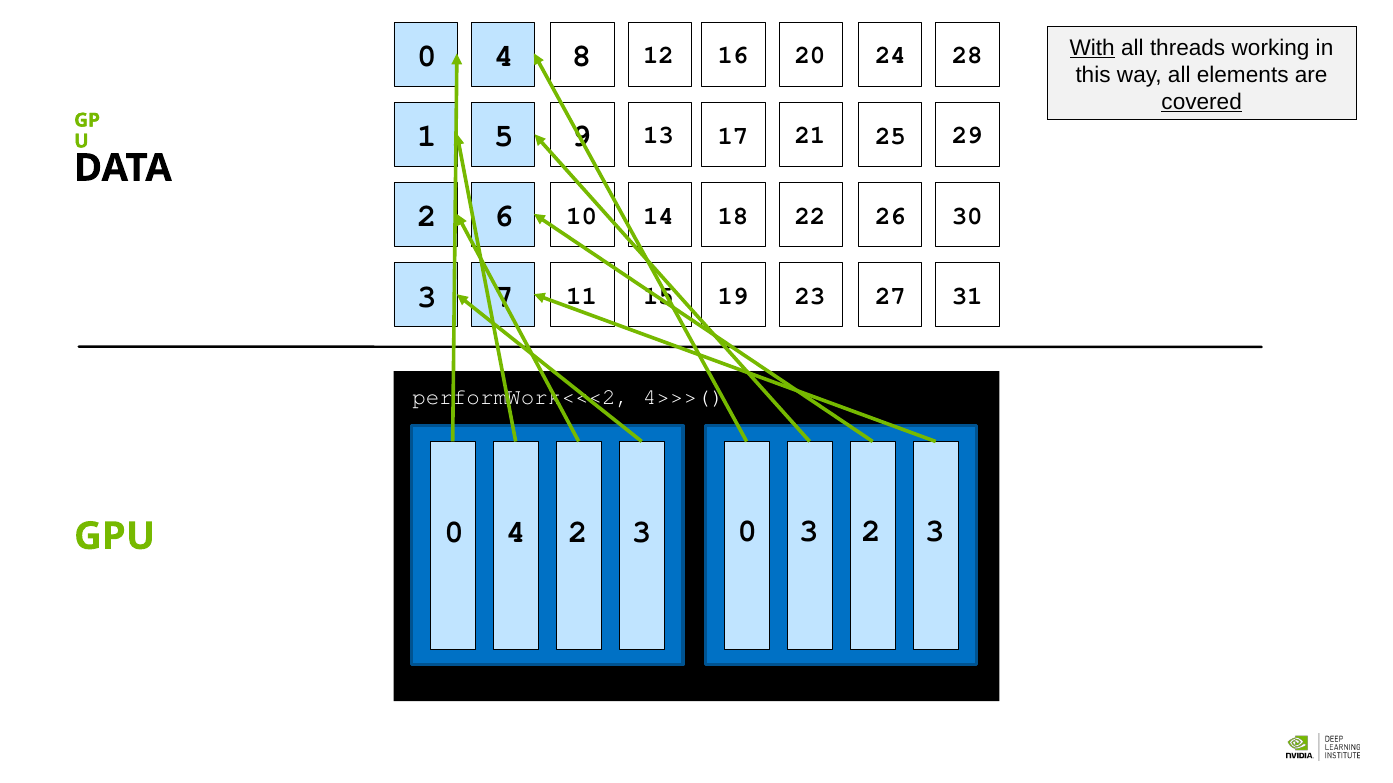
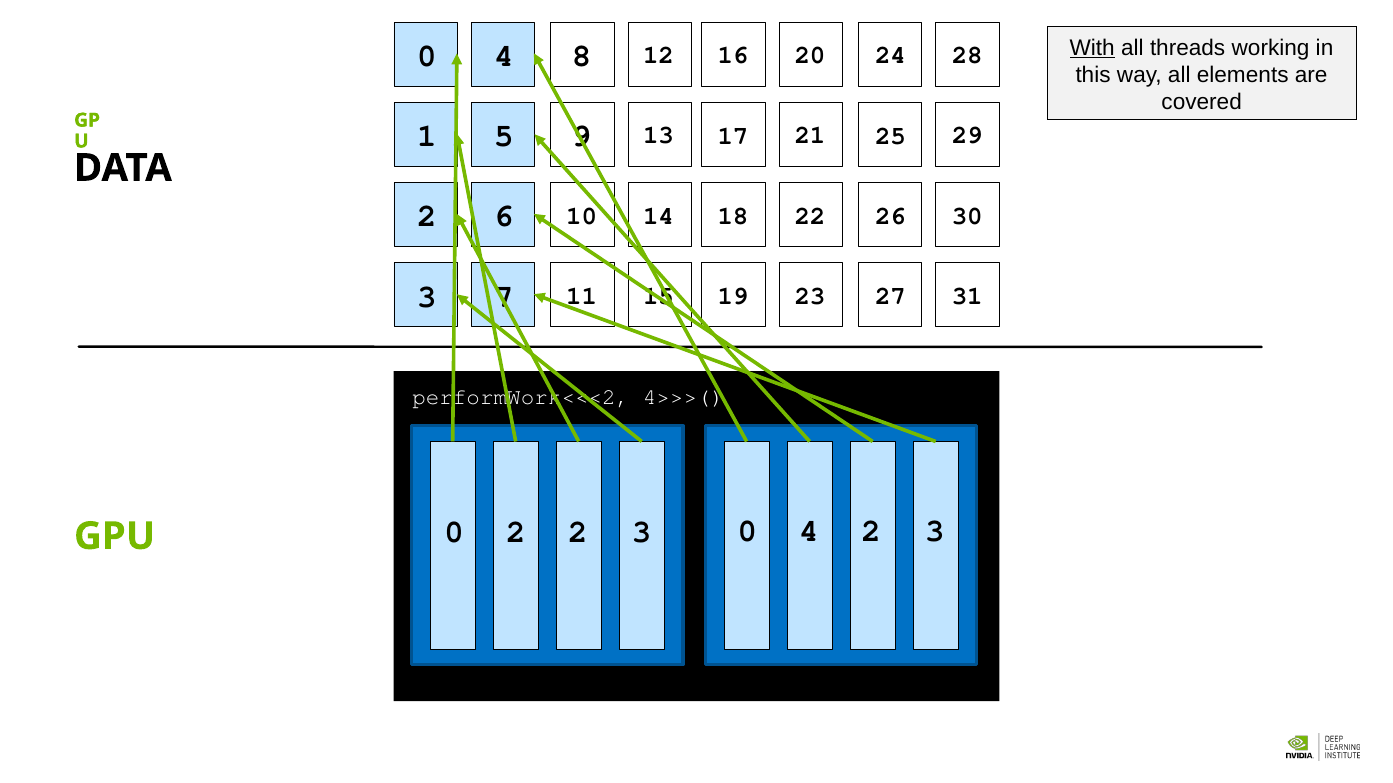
covered underline: present -> none
0 4: 4 -> 2
0 3: 3 -> 4
